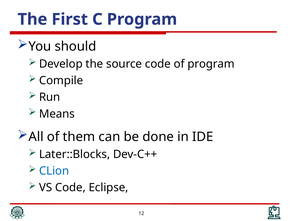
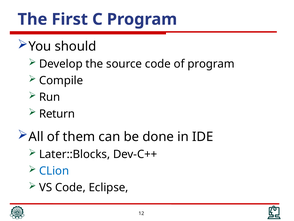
Means: Means -> Return
